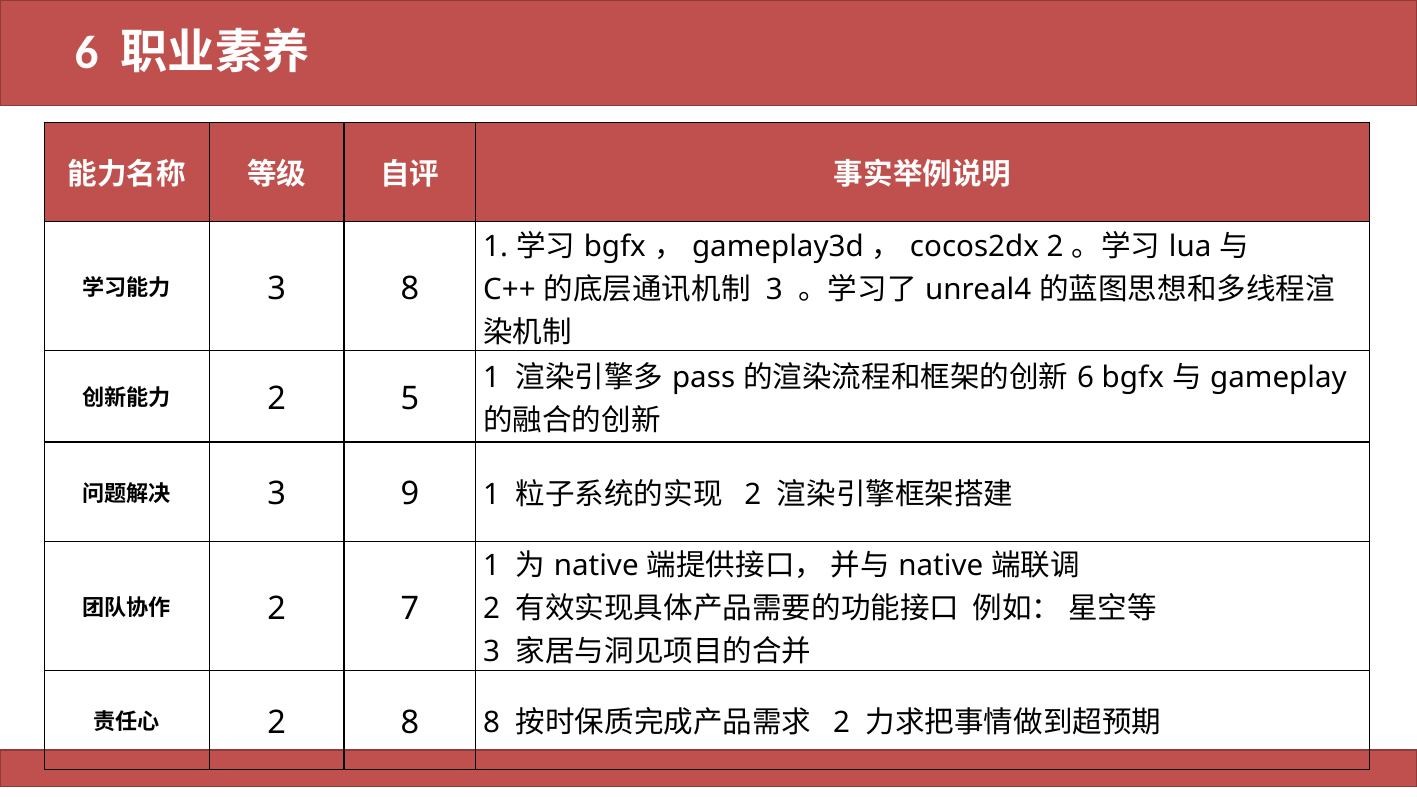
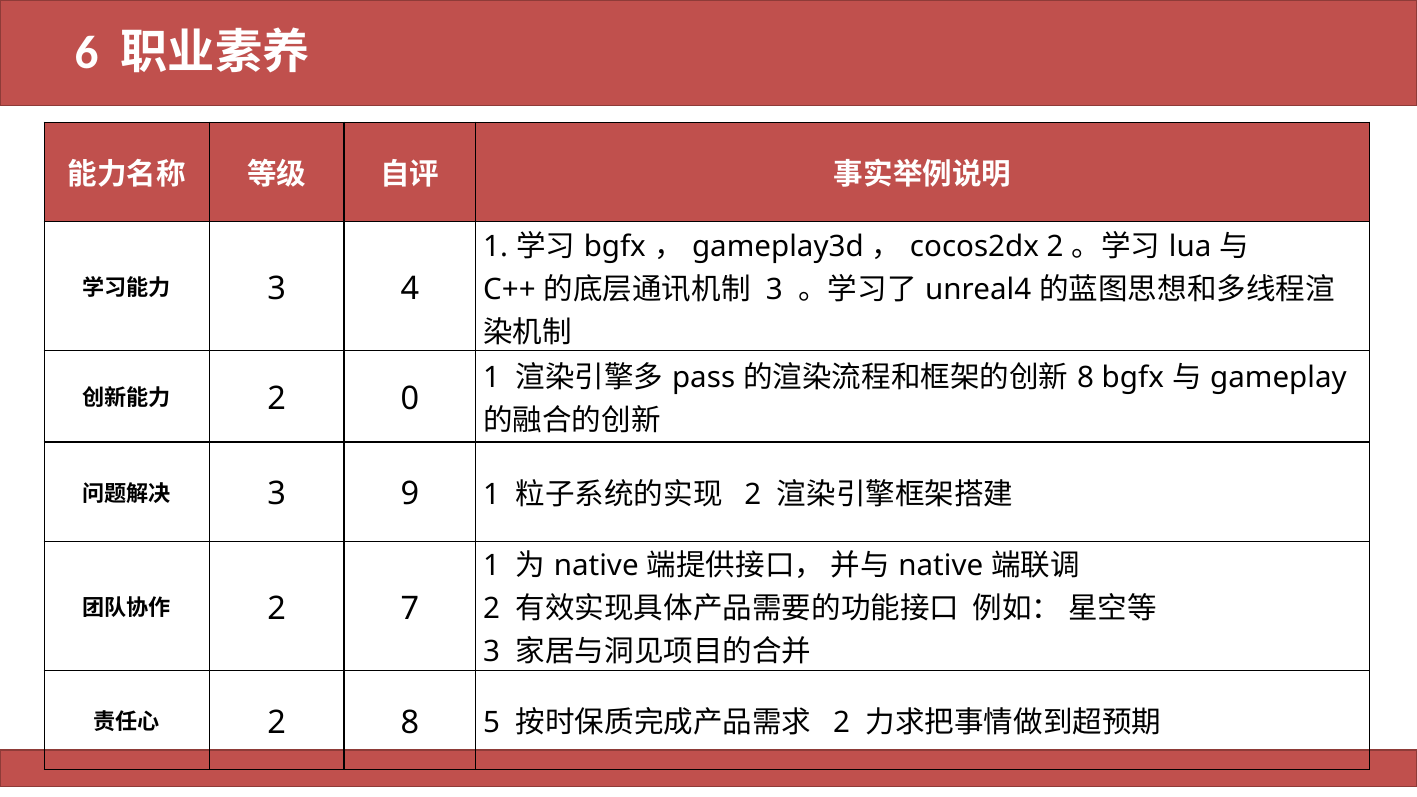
3 8: 8 -> 4
6 at (1086, 378): 6 -> 8
5: 5 -> 0
8 8: 8 -> 5
